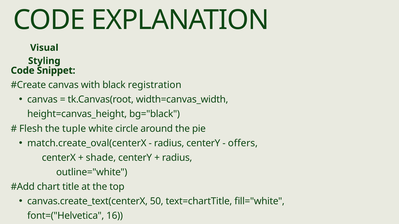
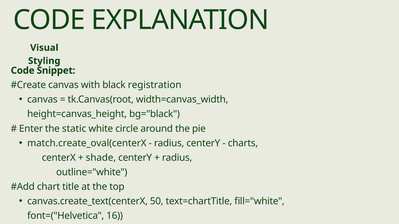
Flesh: Flesh -> Enter
tuple: tuple -> static
offers: offers -> charts
